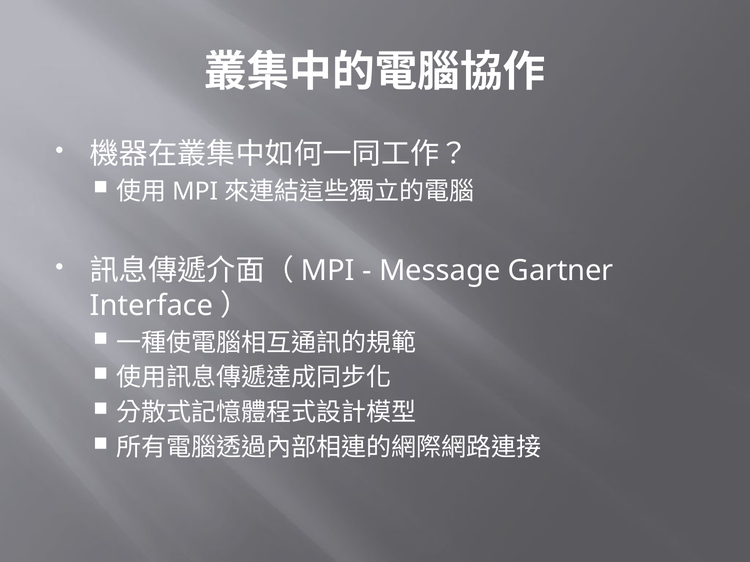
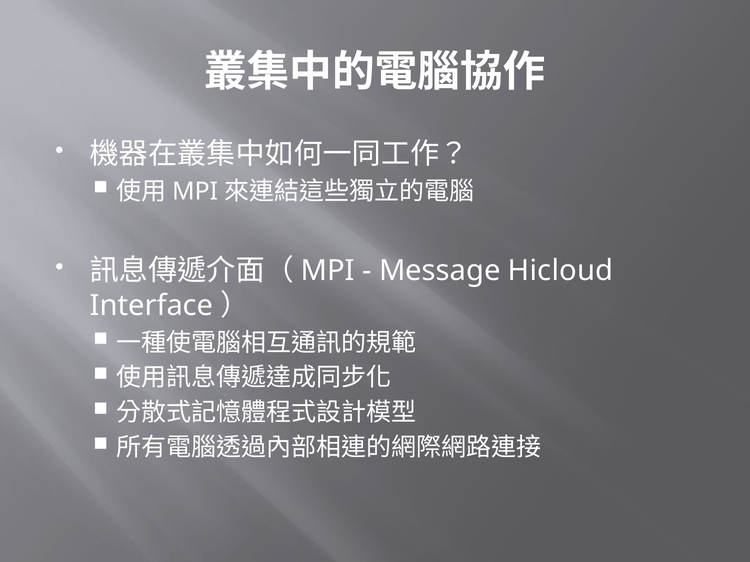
Gartner: Gartner -> Hicloud
